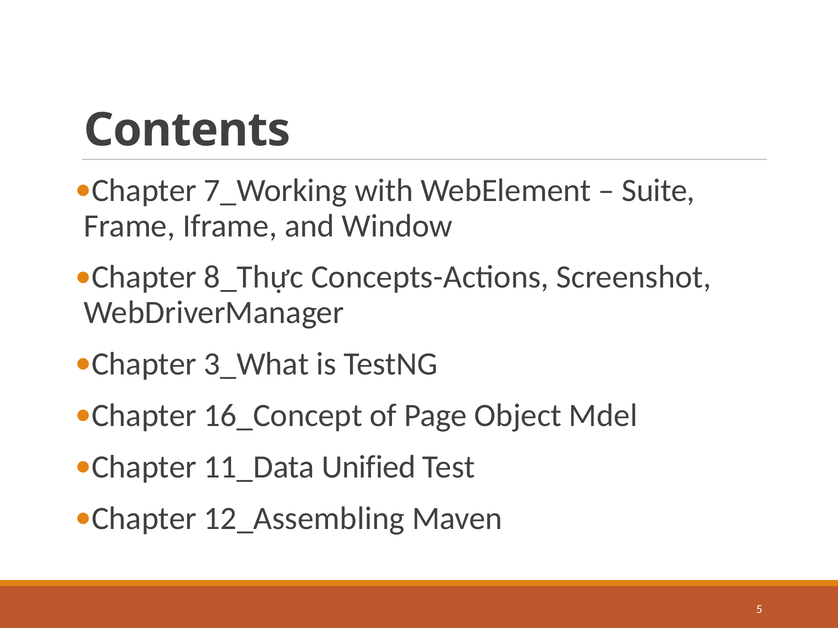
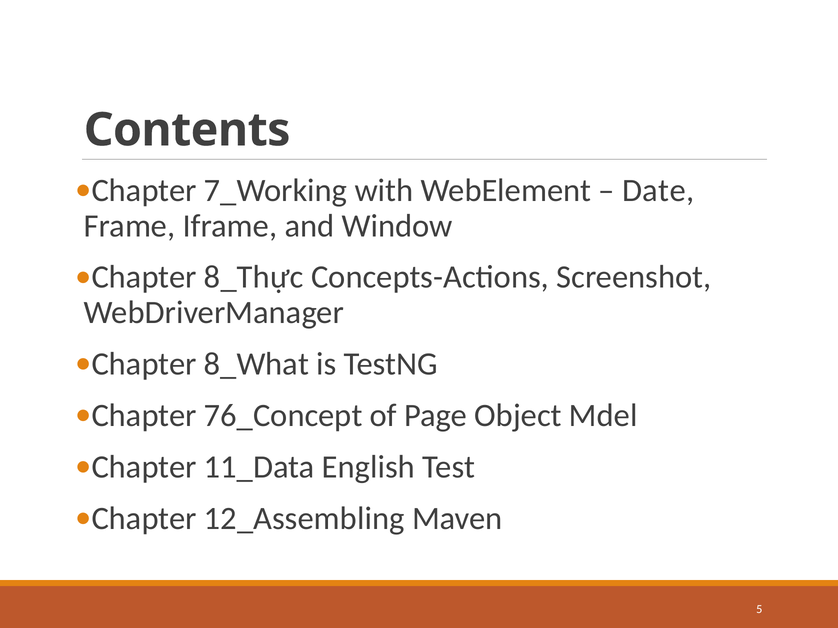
Suite: Suite -> Date
3_What: 3_What -> 8_What
16_Concept: 16_Concept -> 76_Concept
Unified: Unified -> English
